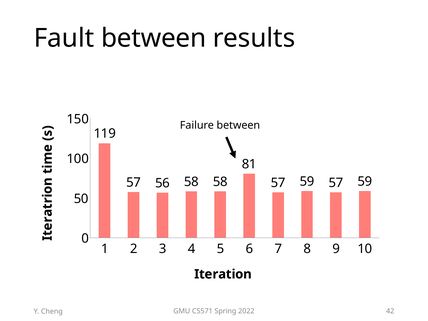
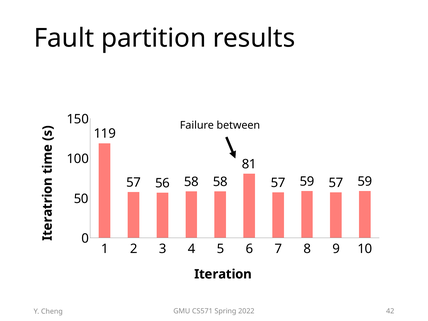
Fault between: between -> partition
